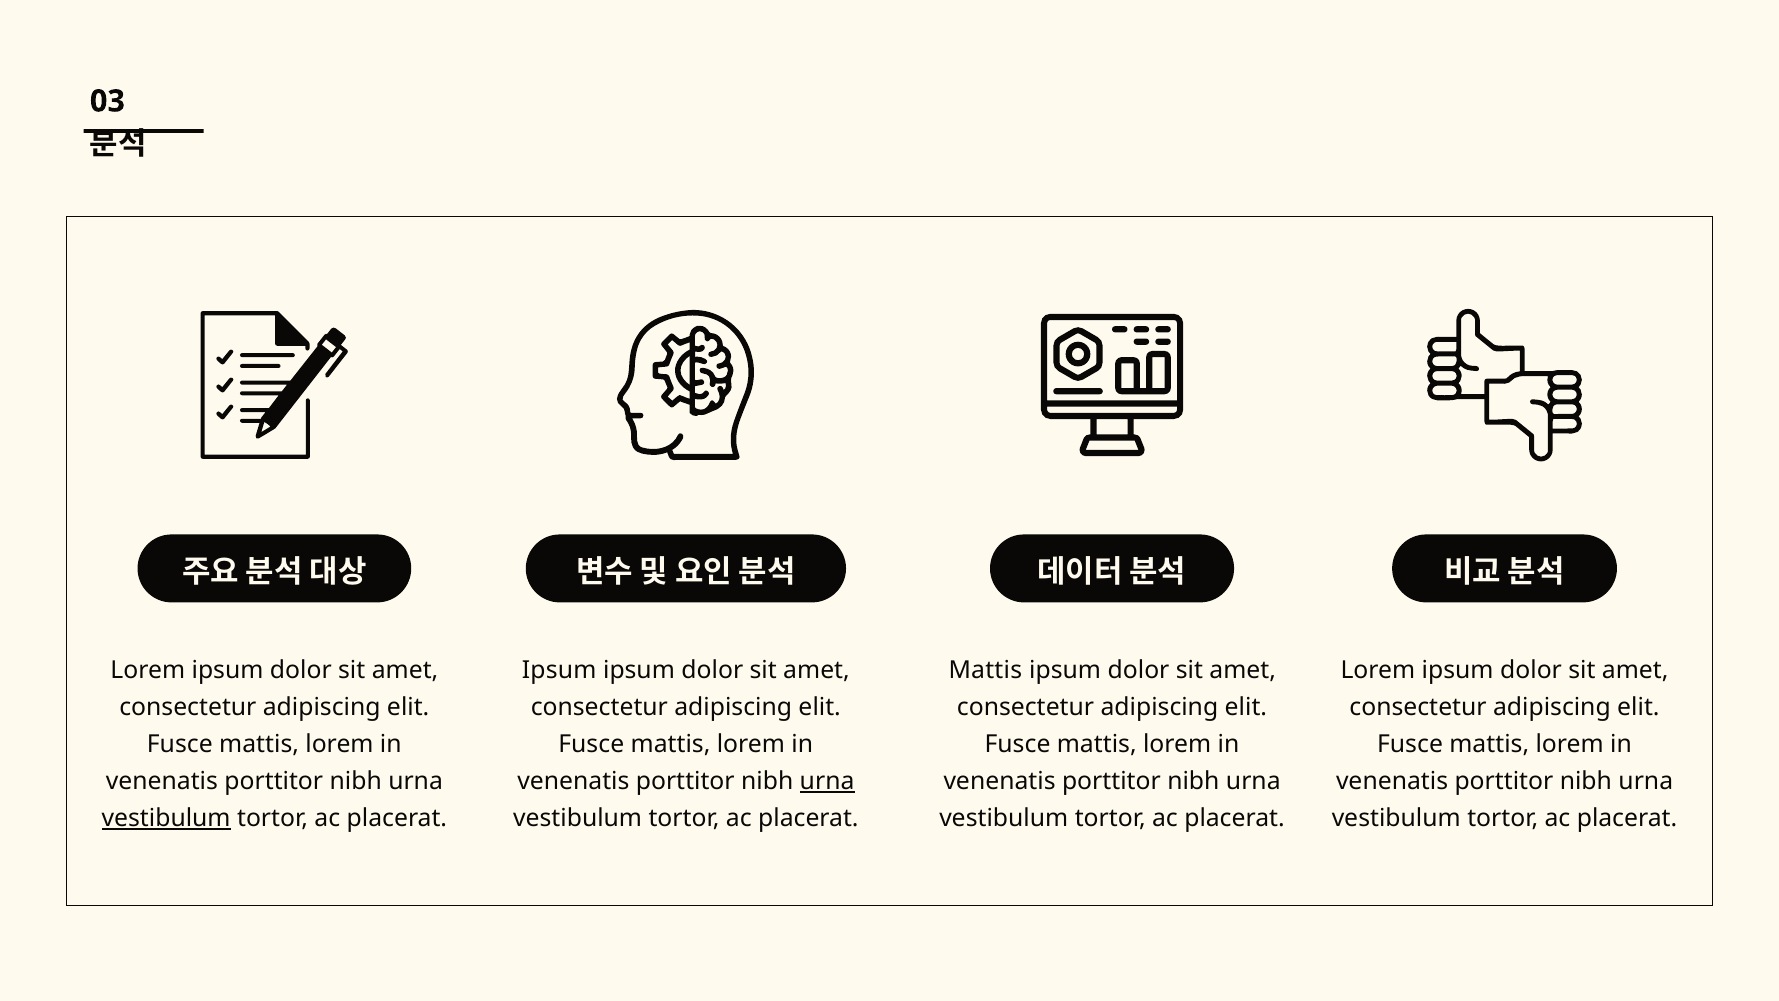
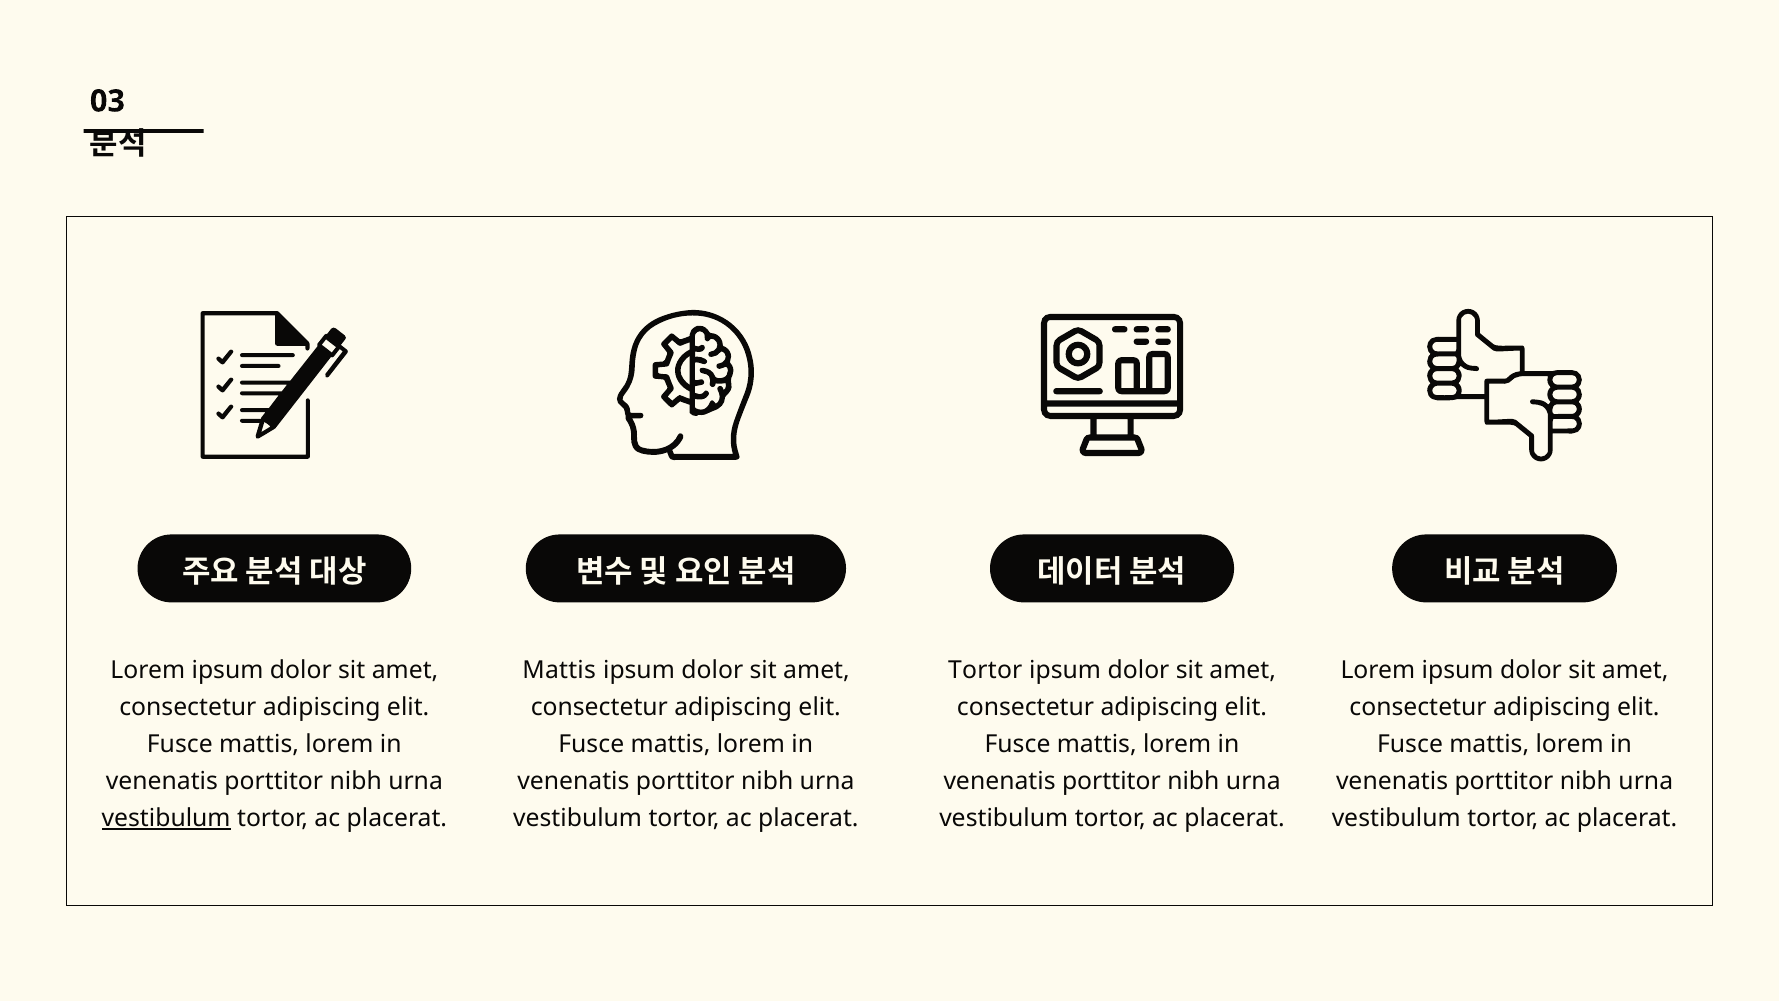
Ipsum at (559, 670): Ipsum -> Mattis
Mattis at (985, 670): Mattis -> Tortor
urna at (827, 781) underline: present -> none
